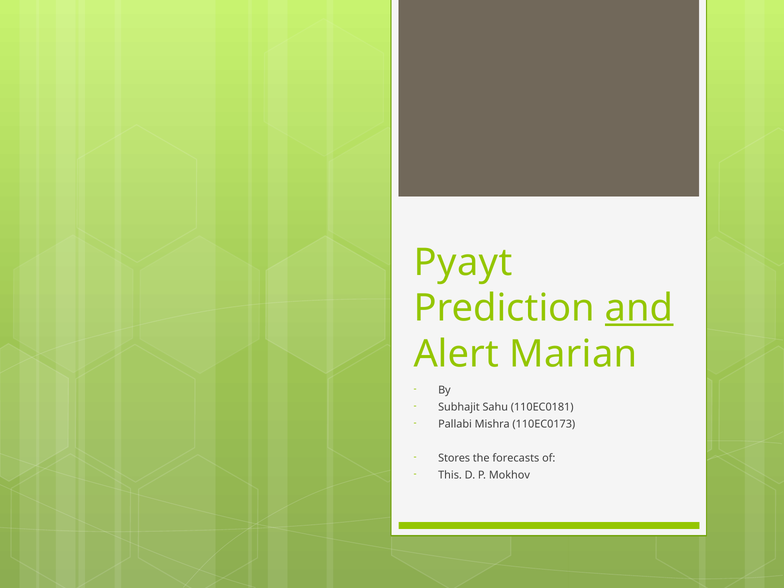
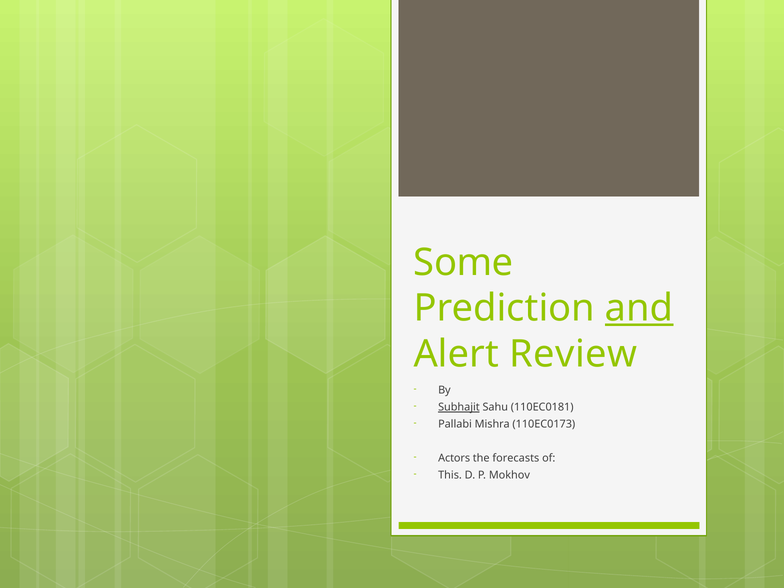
Pyayt: Pyayt -> Some
Marian: Marian -> Review
Subhajit underline: none -> present
Stores: Stores -> Actors
